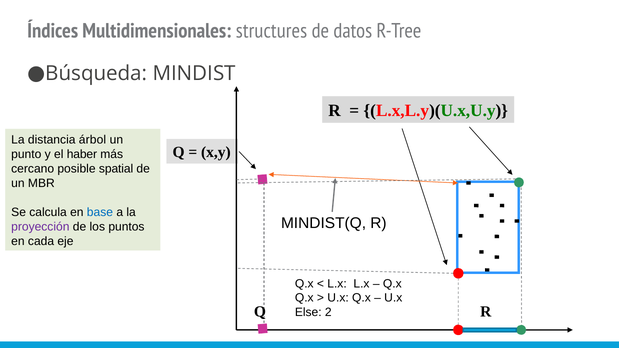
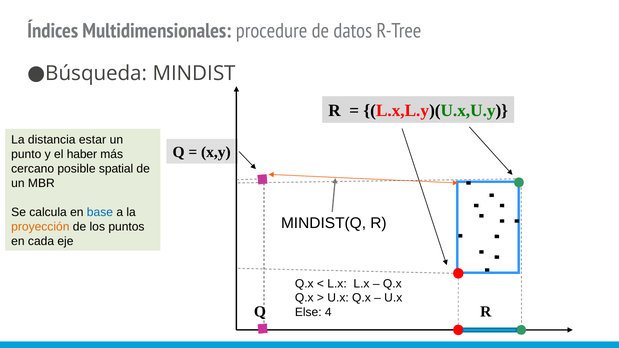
structures: structures -> procedure
árbol: árbol -> estar
proyección colour: purple -> orange
2: 2 -> 4
